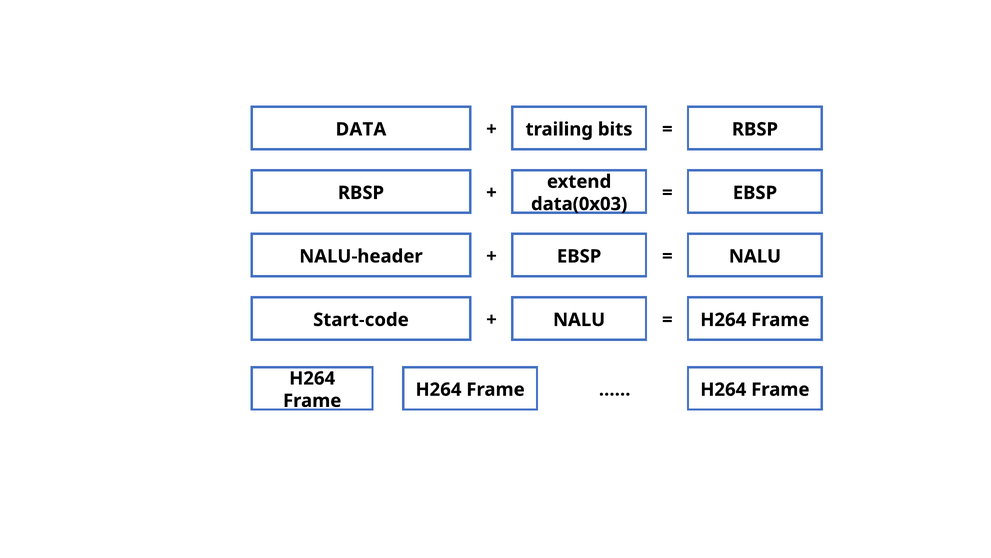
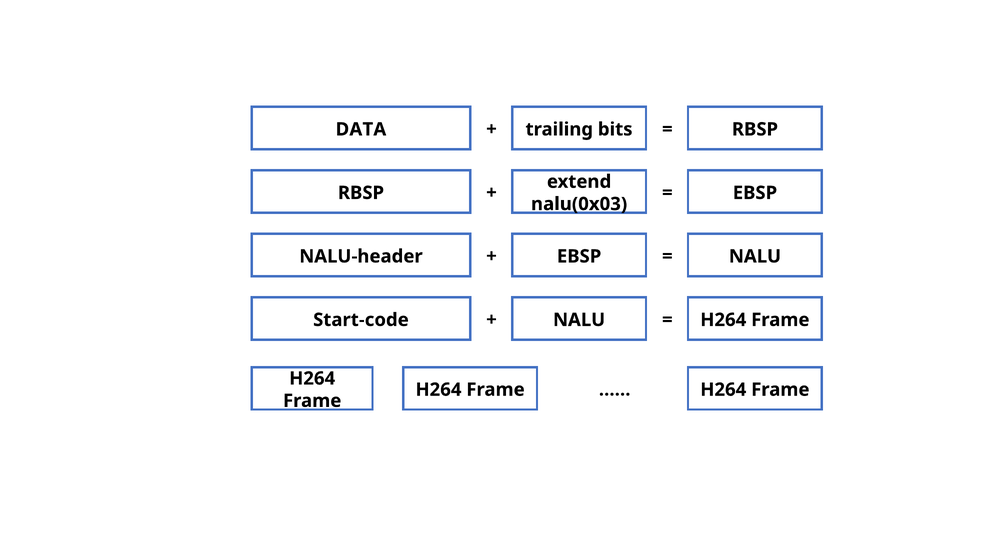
data(0x03: data(0x03 -> nalu(0x03
